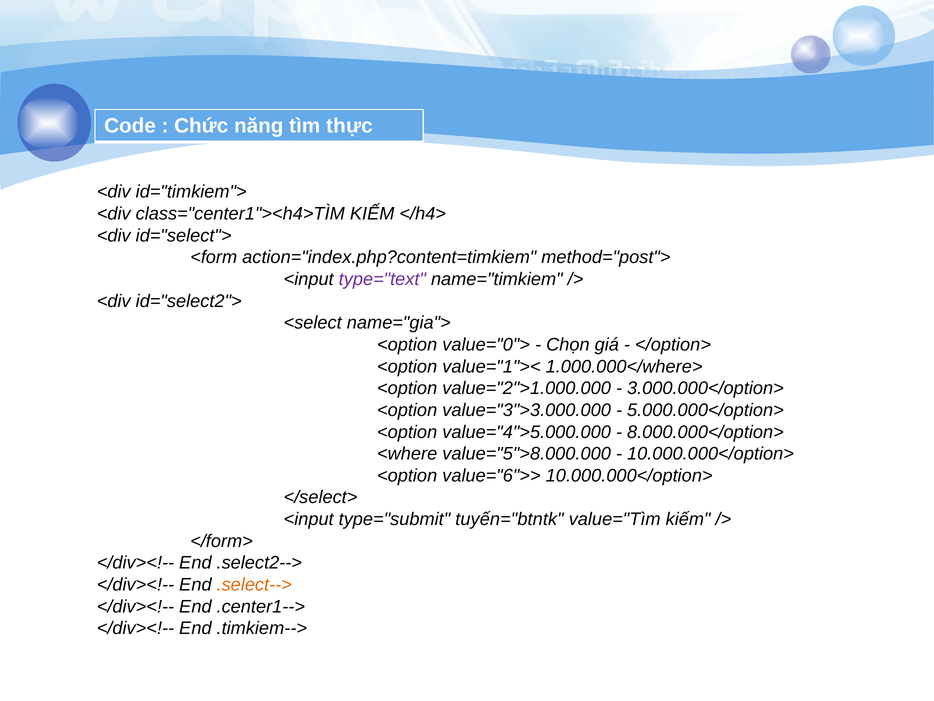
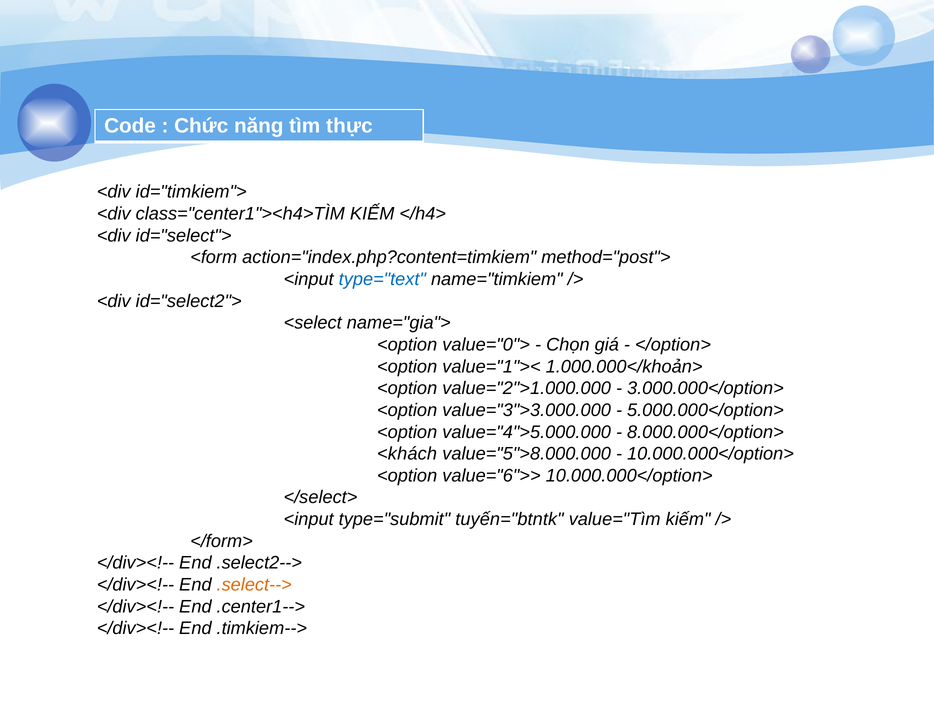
type="text colour: purple -> blue
1.000.000</where>: 1.000.000</where> -> 1.000.000</khoản>
<where: <where -> <khách
